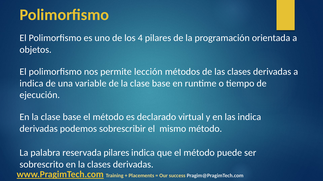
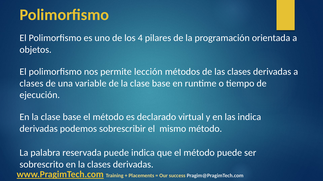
indica at (31, 84): indica -> clases
reservada pilares: pilares -> puede
